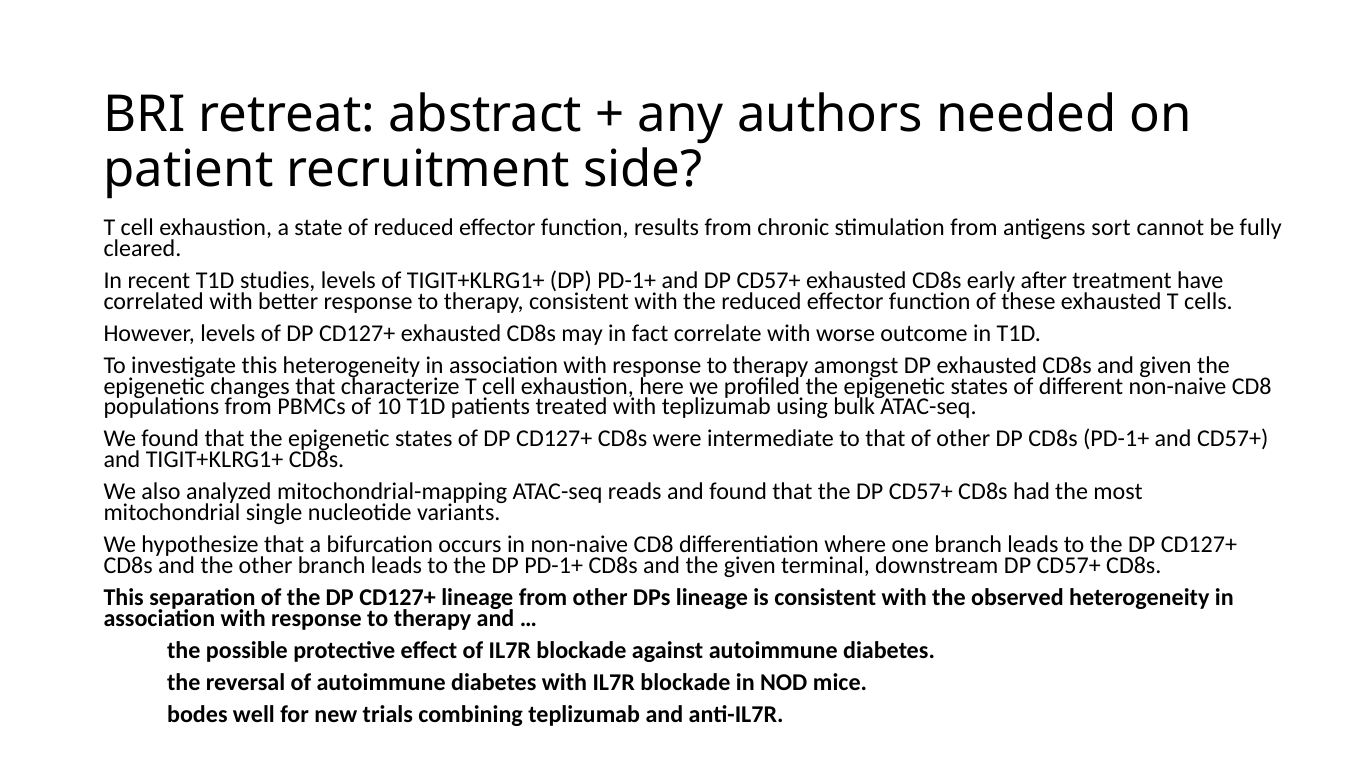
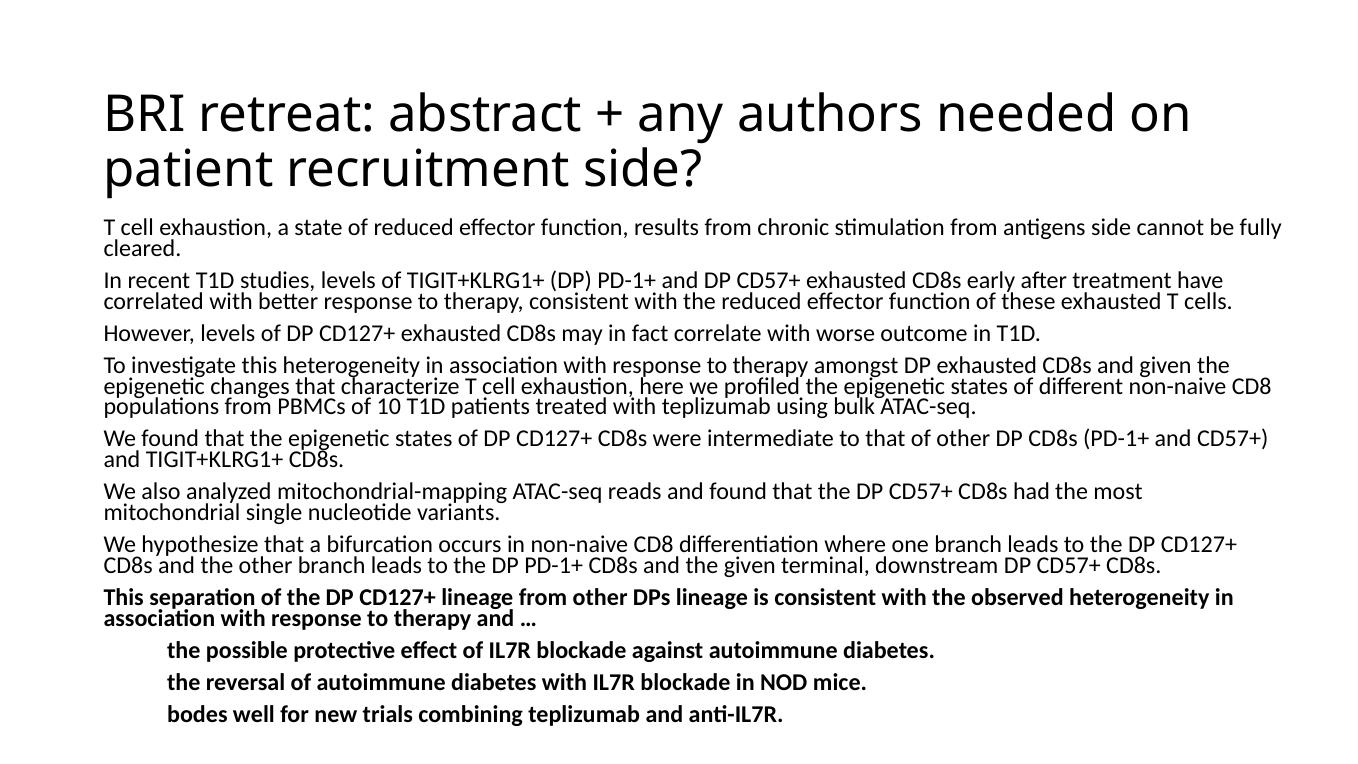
antigens sort: sort -> side
